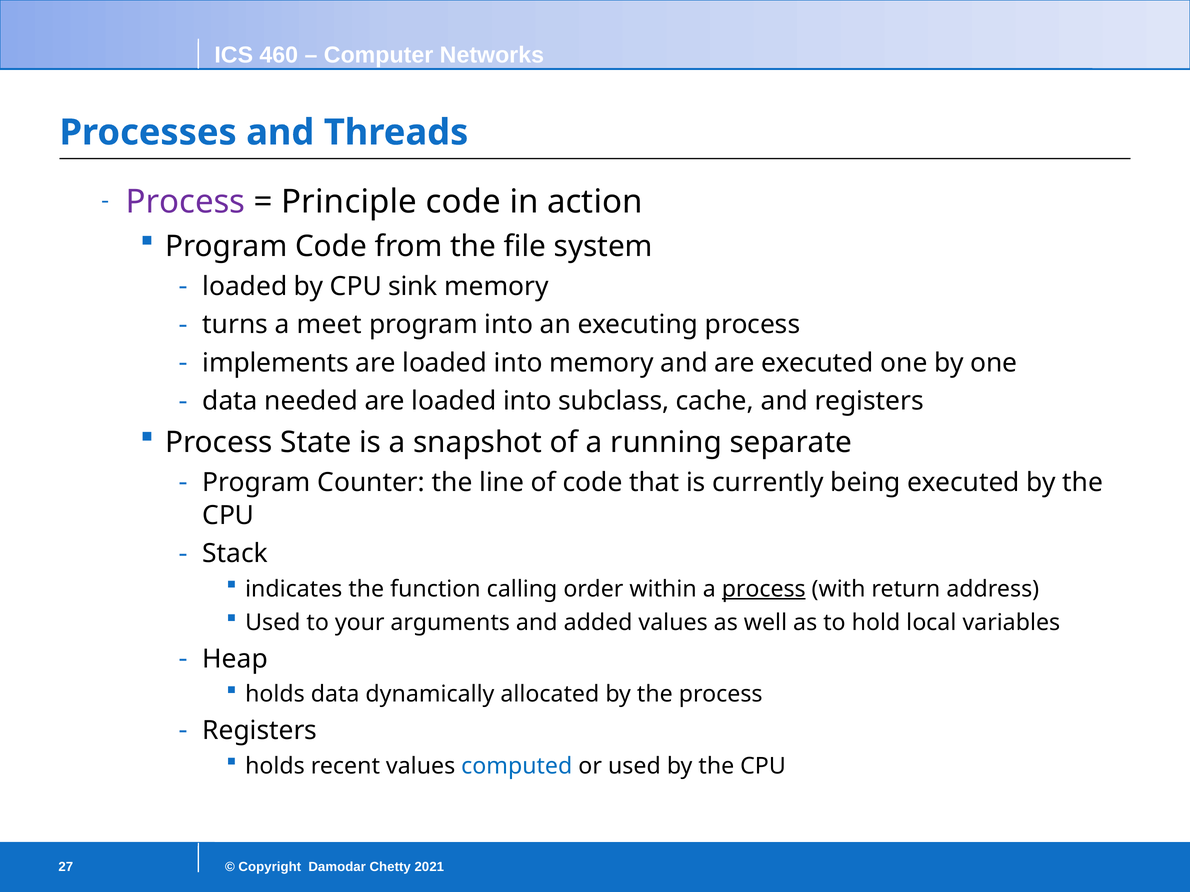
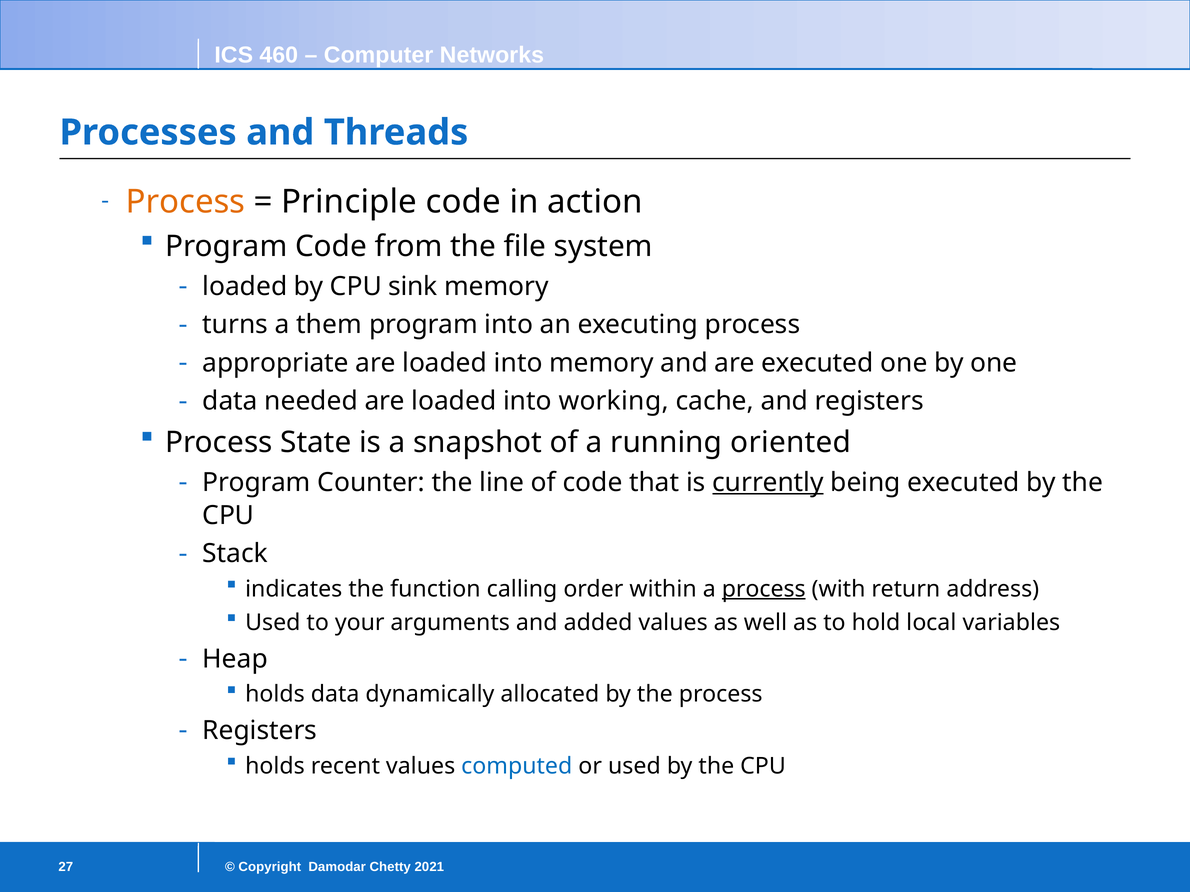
Process at (186, 202) colour: purple -> orange
meet: meet -> them
implements: implements -> appropriate
subclass: subclass -> working
separate: separate -> oriented
currently underline: none -> present
